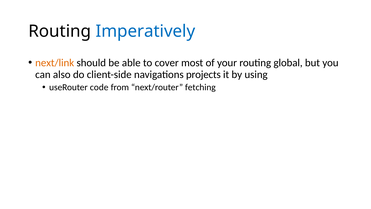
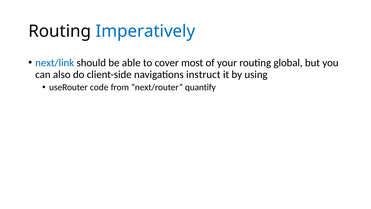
next/link colour: orange -> blue
projects: projects -> instruct
fetching: fetching -> quantify
